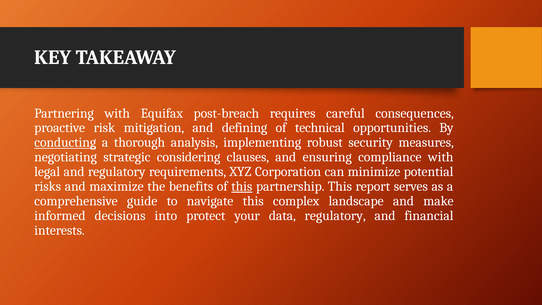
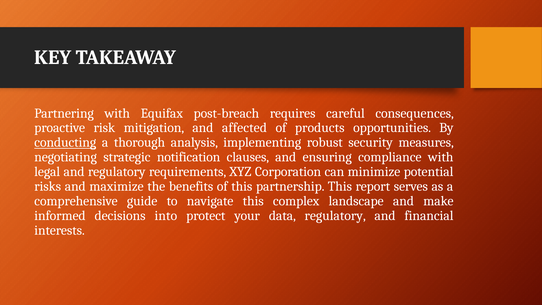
defining: defining -> affected
technical: technical -> products
considering: considering -> notification
this at (242, 186) underline: present -> none
